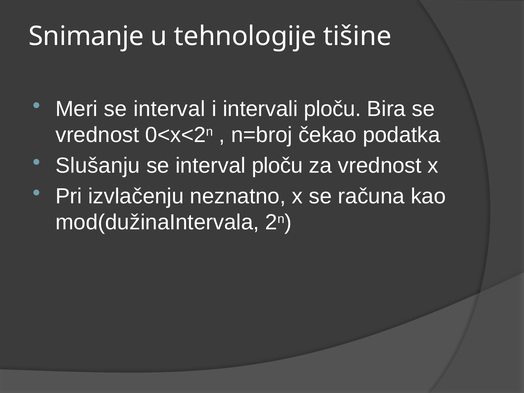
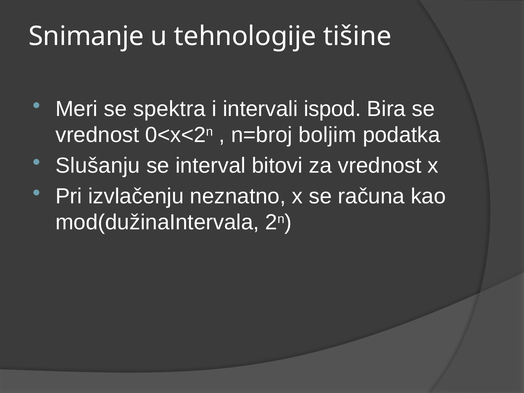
Meri se interval: interval -> spektra
intervali ploču: ploču -> ispod
čekao: čekao -> boljim
interval ploču: ploču -> bitovi
